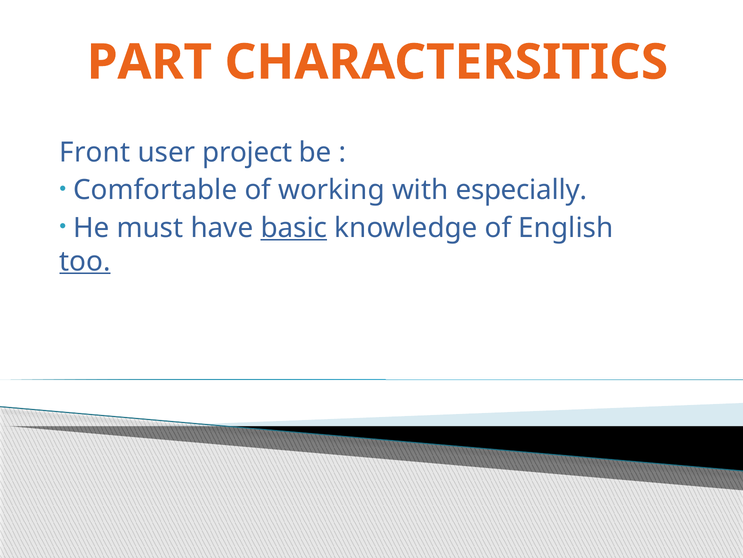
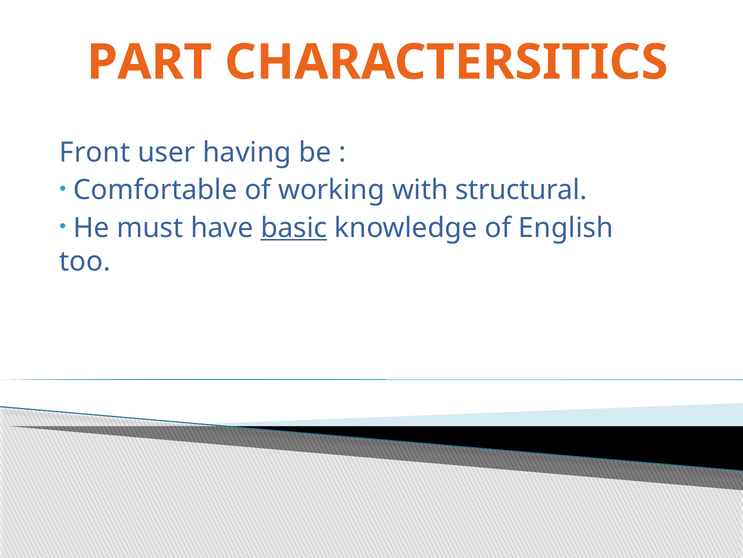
project: project -> having
especially: especially -> structural
too underline: present -> none
